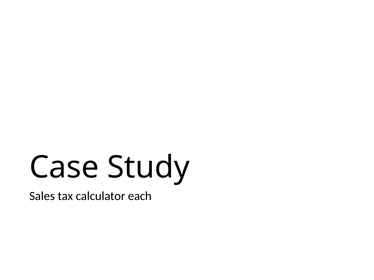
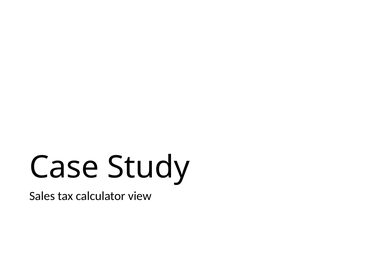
each: each -> view
